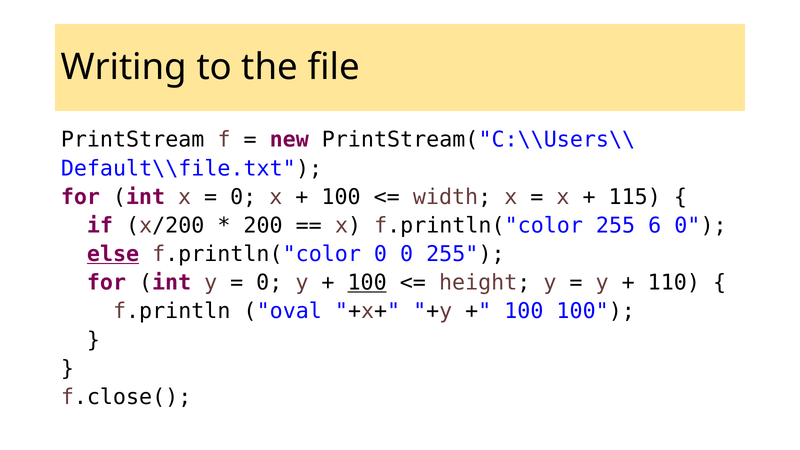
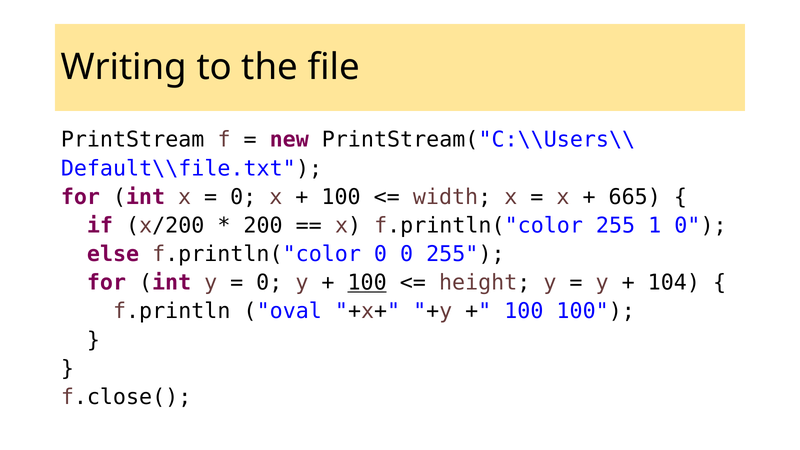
115: 115 -> 665
6: 6 -> 1
else underline: present -> none
110: 110 -> 104
